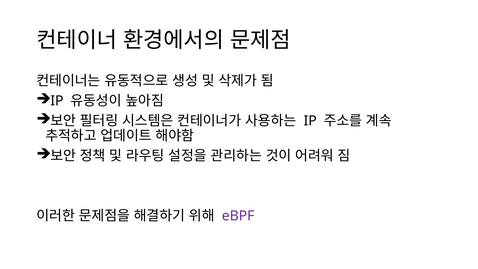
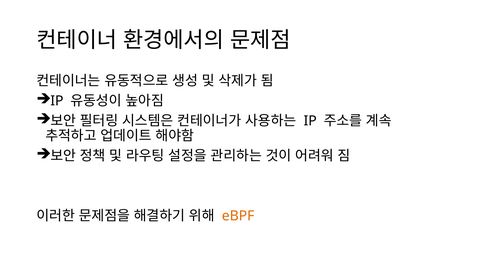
eBPF colour: purple -> orange
